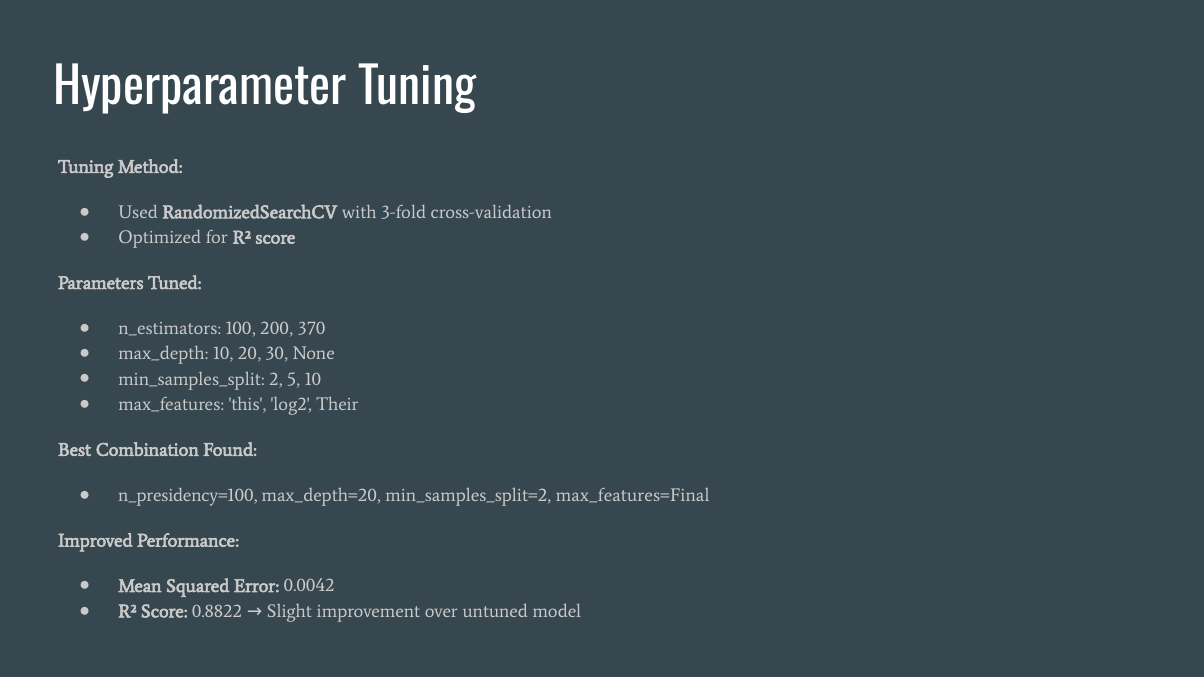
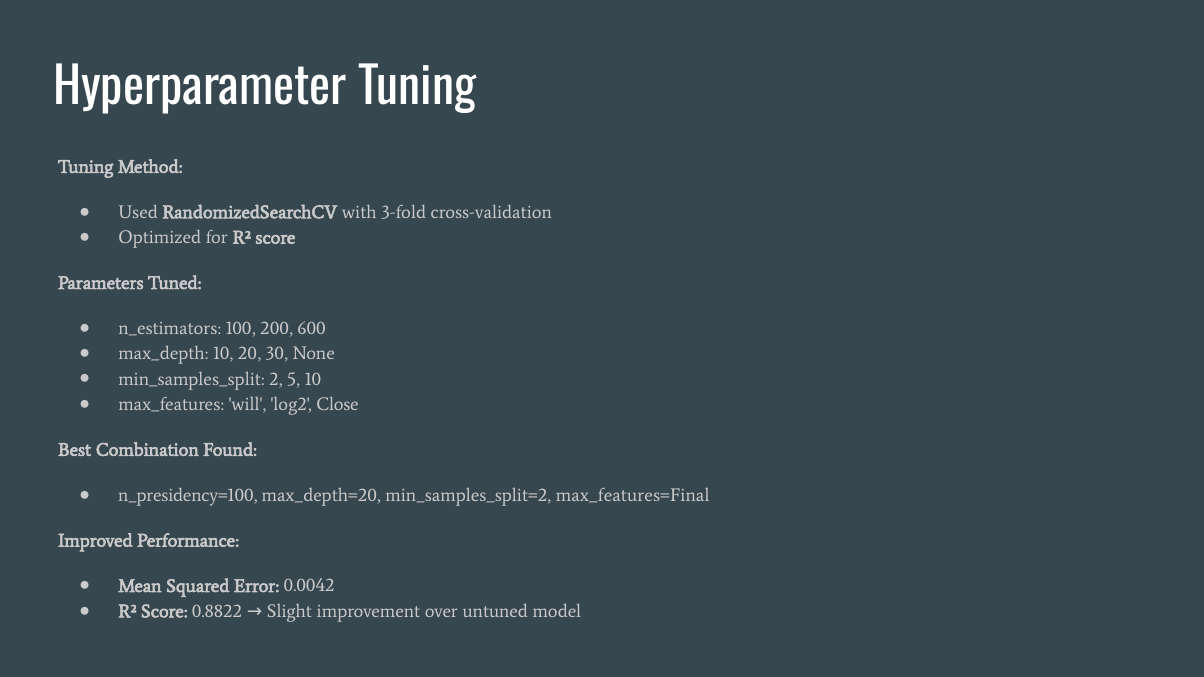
370: 370 -> 600
this: this -> will
Their: Their -> Close
